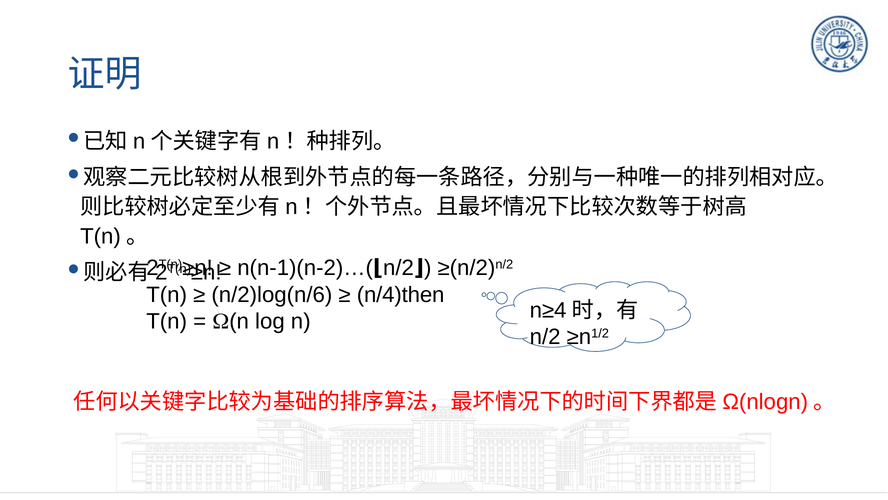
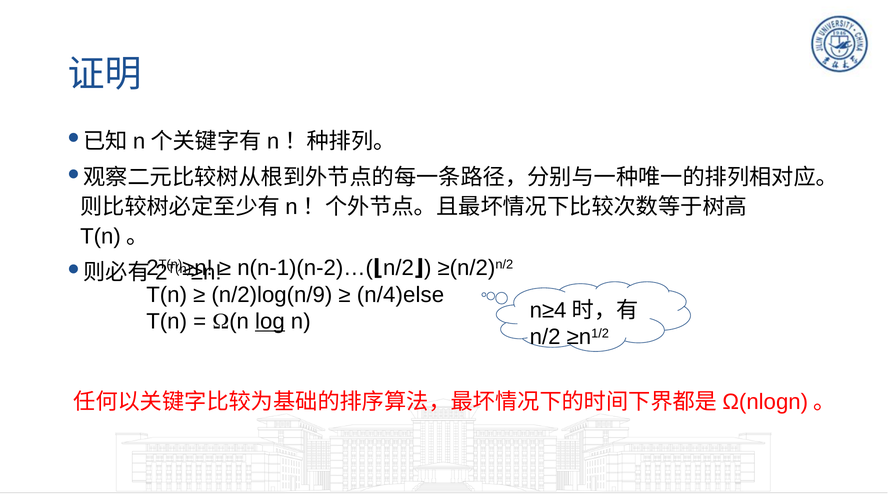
n/2)log(n/6: n/2)log(n/6 -> n/2)log(n/9
n/4)then: n/4)then -> n/4)else
log underline: none -> present
